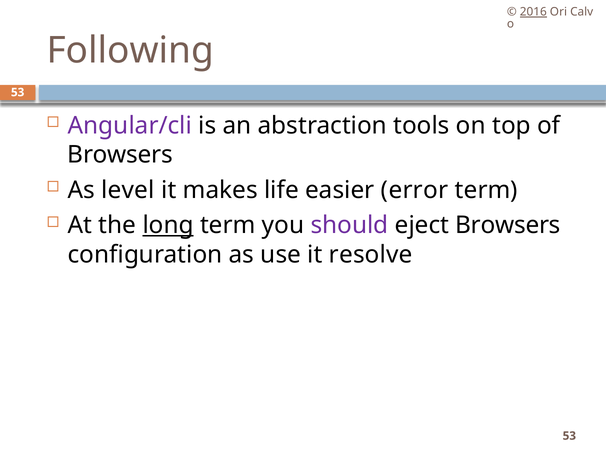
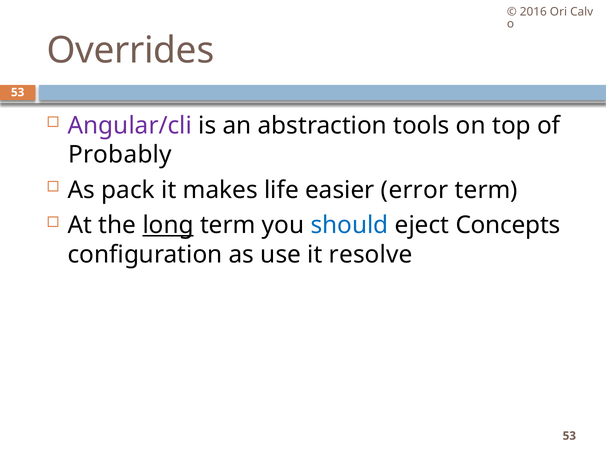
2016 underline: present -> none
Following: Following -> Overrides
Browsers at (120, 155): Browsers -> Probably
level: level -> pack
should colour: purple -> blue
eject Browsers: Browsers -> Concepts
